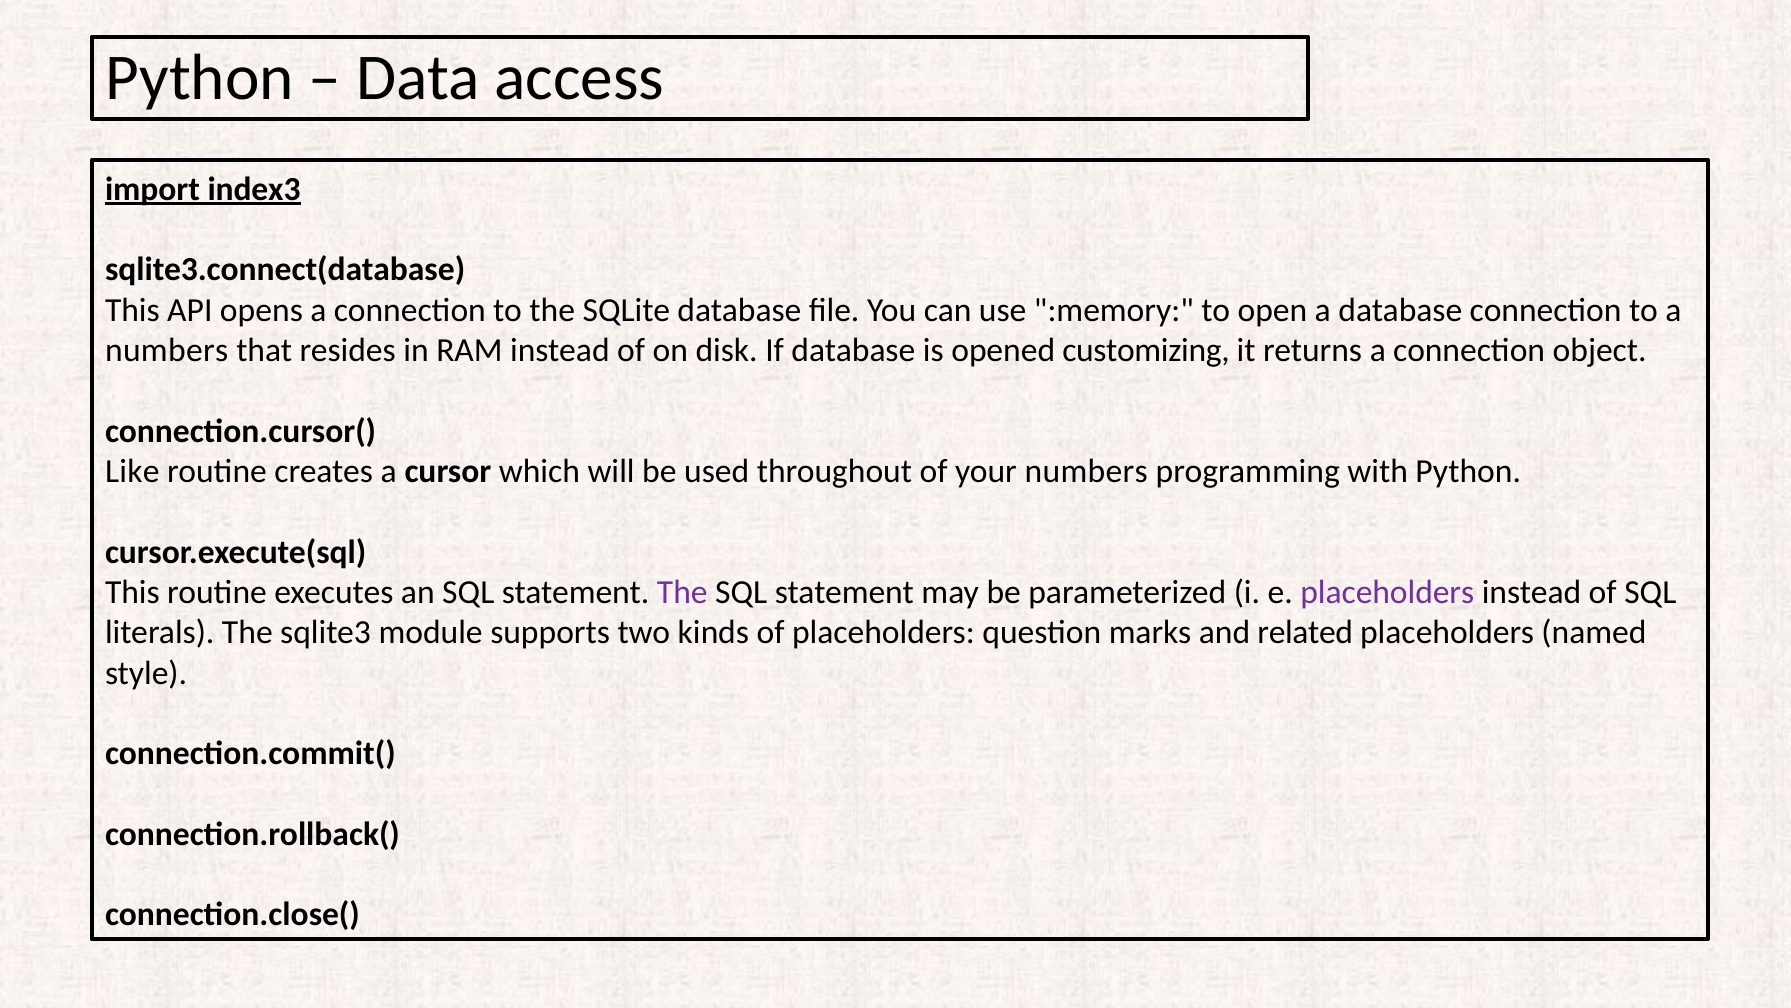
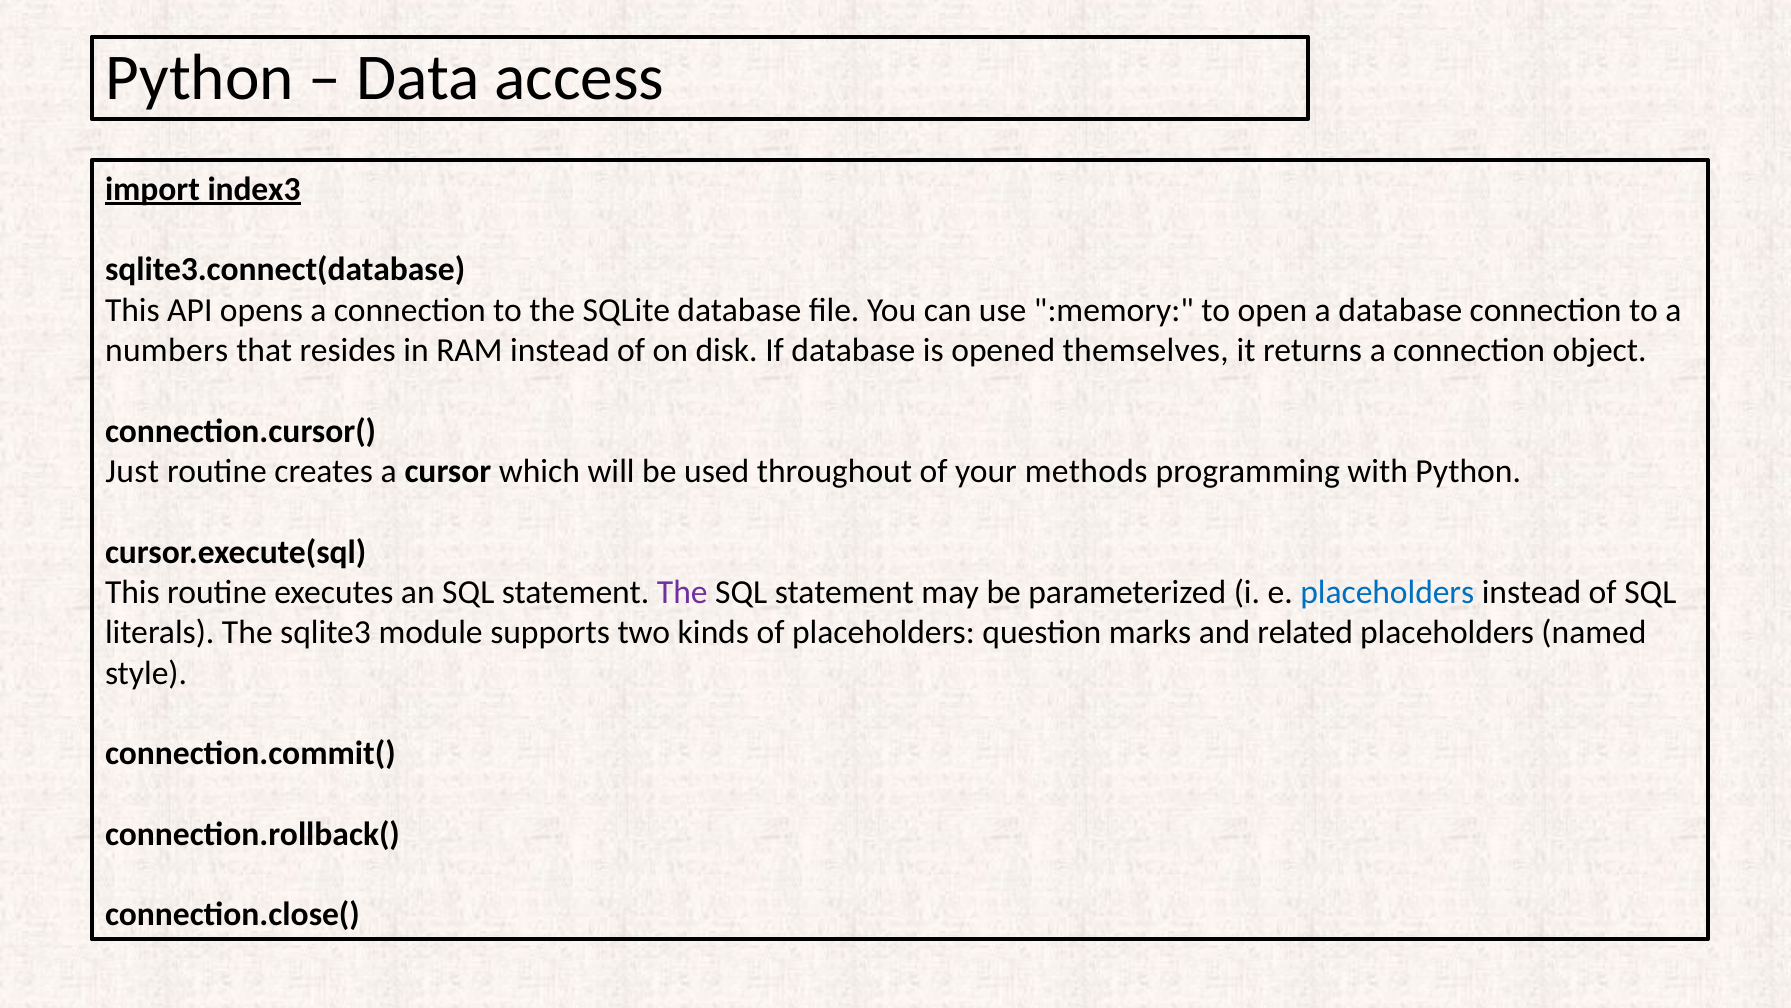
customizing: customizing -> themselves
Like: Like -> Just
your numbers: numbers -> methods
placeholders at (1387, 592) colour: purple -> blue
